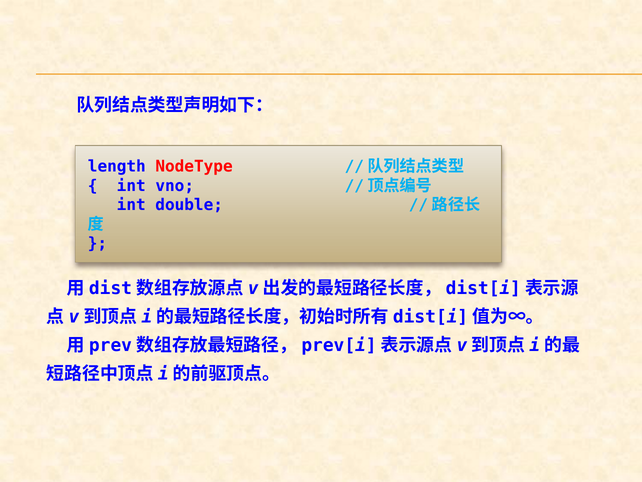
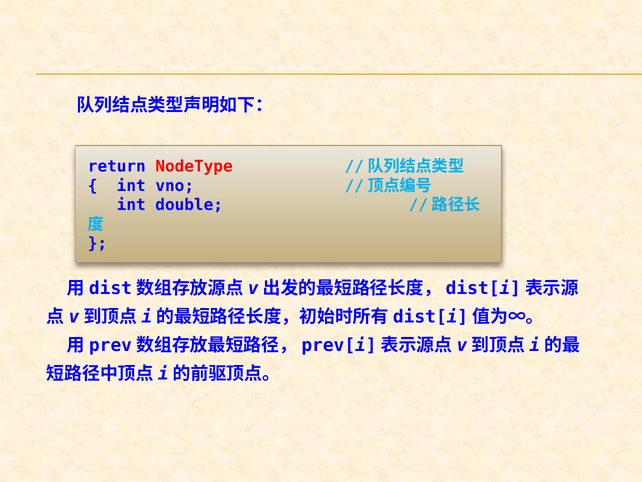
length: length -> return
